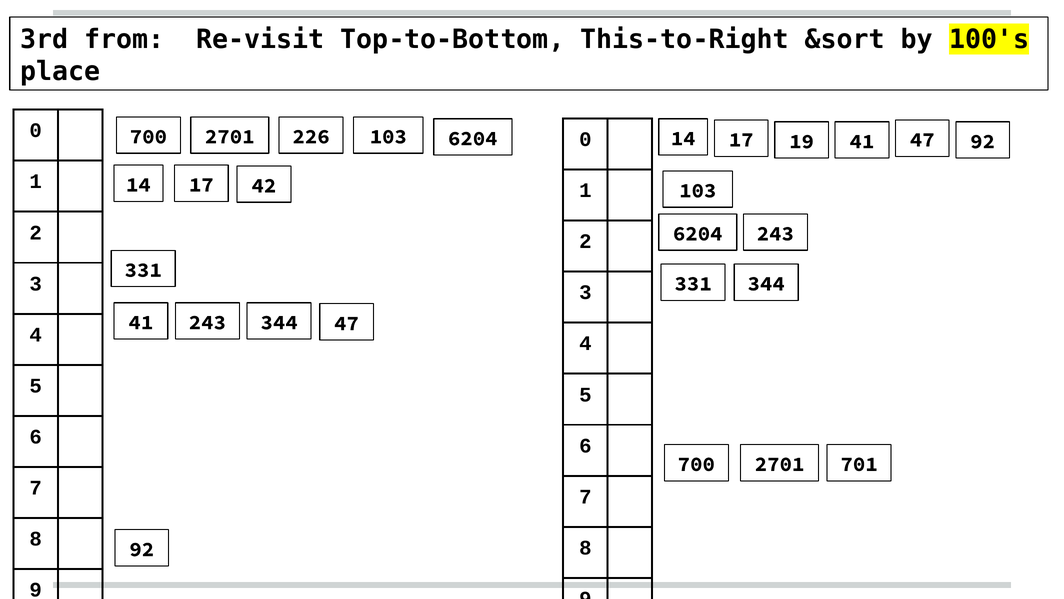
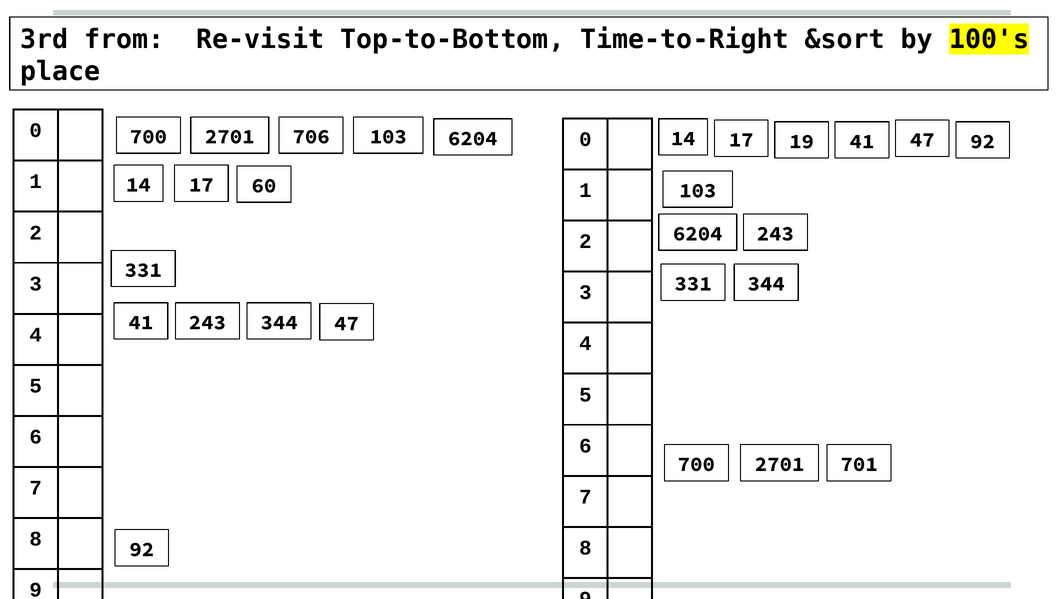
This-to-Right: This-to-Right -> Time-to-Right
226: 226 -> 706
42: 42 -> 60
